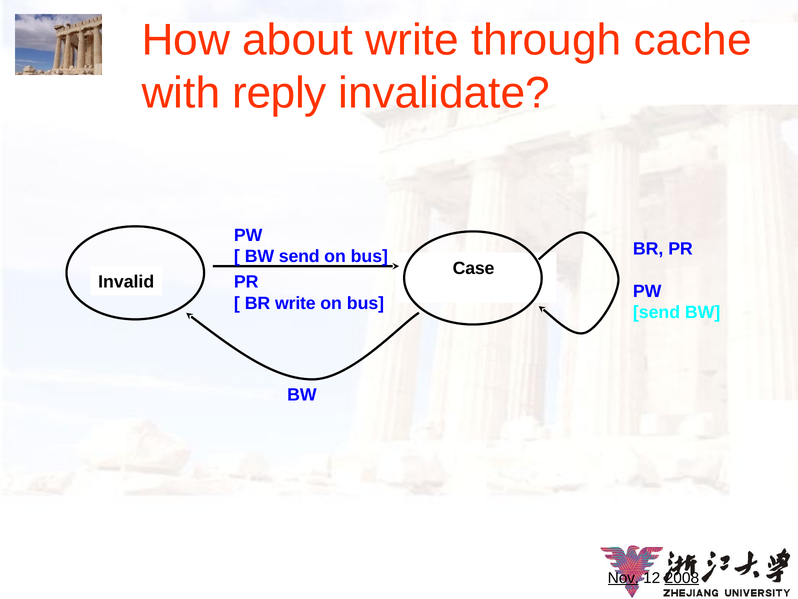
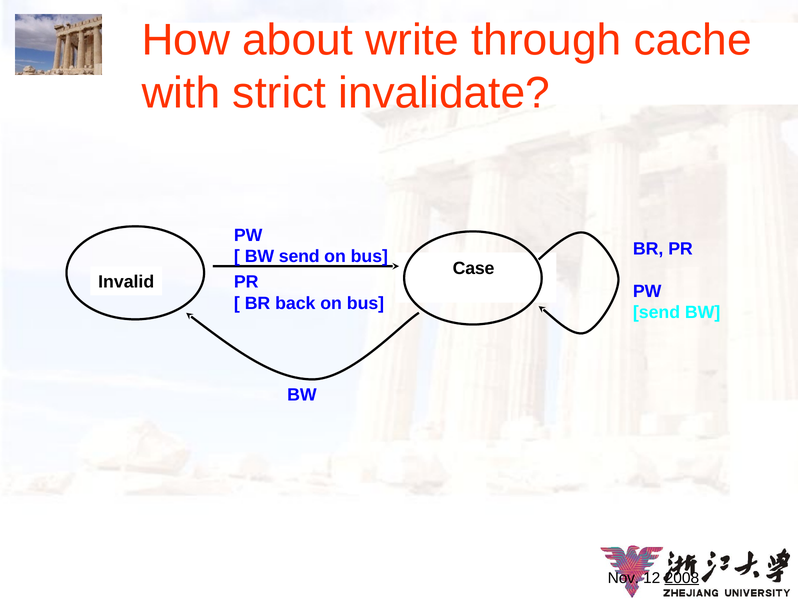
reply: reply -> strict
BR write: write -> back
Nov underline: present -> none
